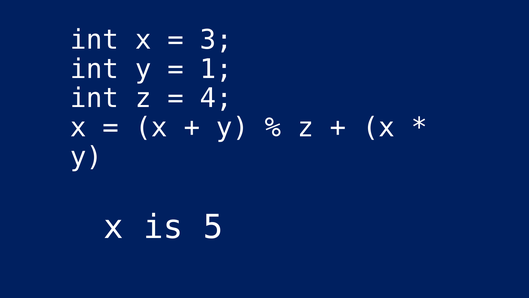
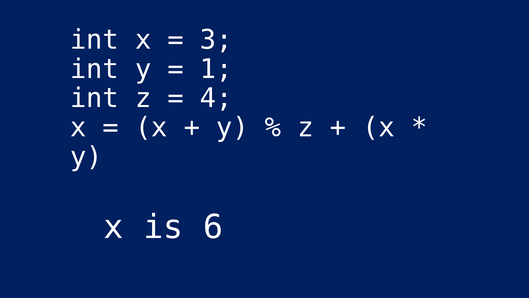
5: 5 -> 6
